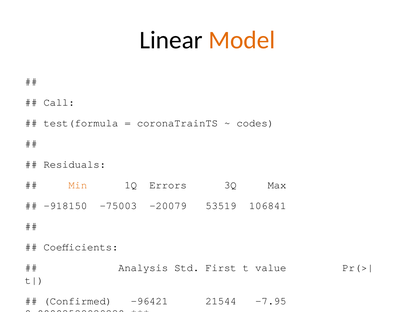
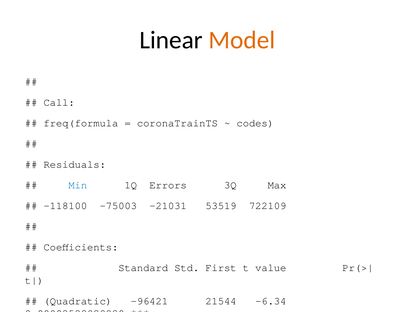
test(formula: test(formula -> freq(formula
Min colour: orange -> blue
-918150: -918150 -> -118100
-20079: -20079 -> -21031
106841: 106841 -> 722109
Analysis at (143, 267): Analysis -> Standard
Confirmed: Confirmed -> Quadratic
-7.95: -7.95 -> -6.34
